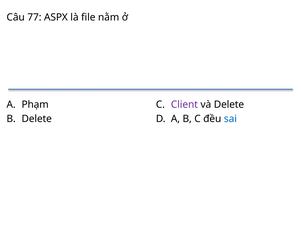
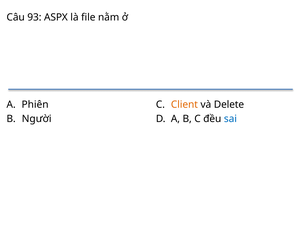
77: 77 -> 93
Phạm: Phạm -> Phiên
Client colour: purple -> orange
B Delete: Delete -> Người
